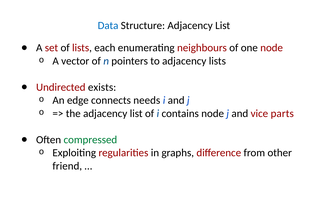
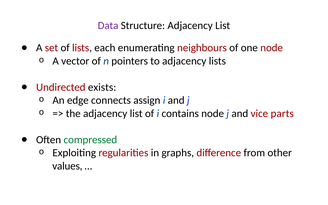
Data colour: blue -> purple
needs: needs -> assign
friend: friend -> values
